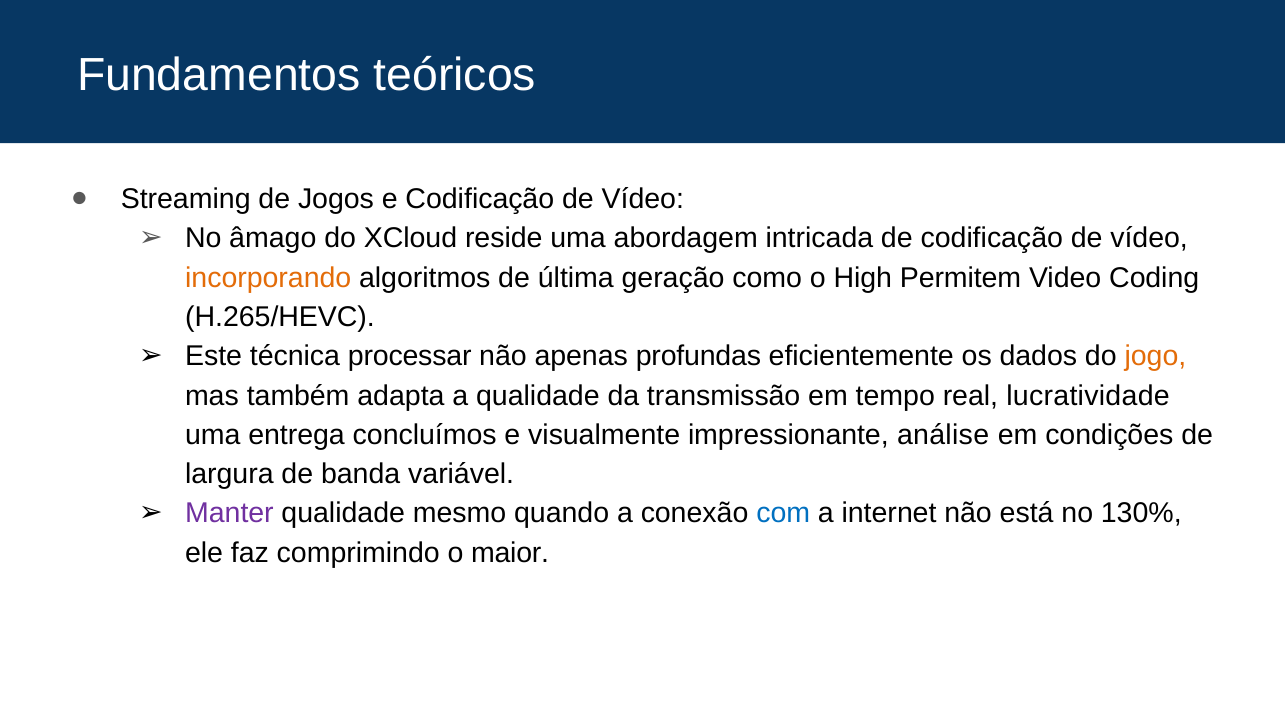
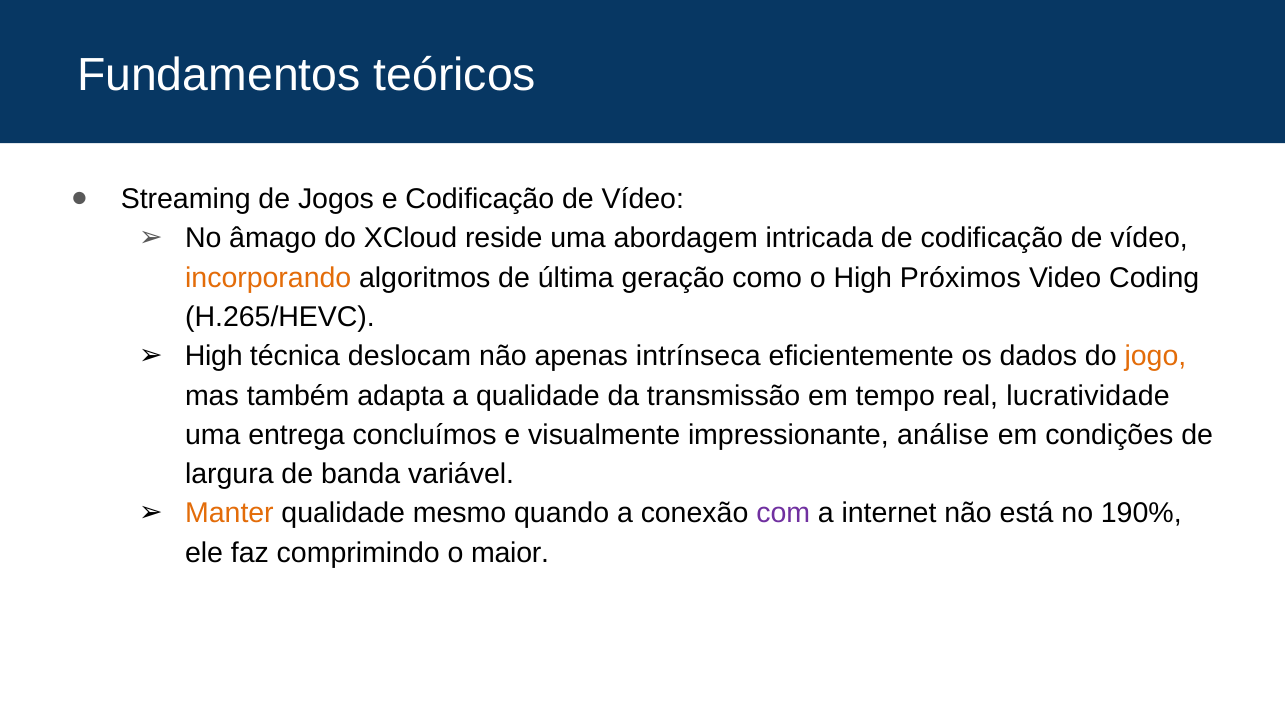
Permitem: Permitem -> Próximos
Este at (214, 356): Este -> High
processar: processar -> deslocam
profundas: profundas -> intrínseca
Manter colour: purple -> orange
com colour: blue -> purple
130%: 130% -> 190%
